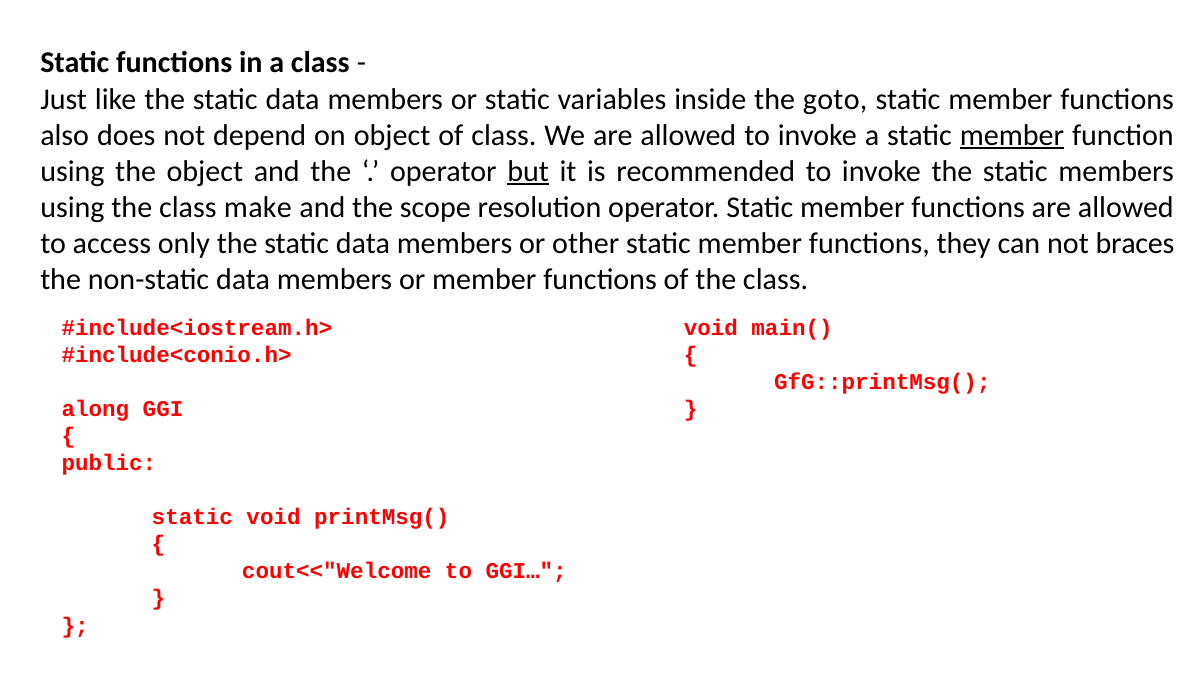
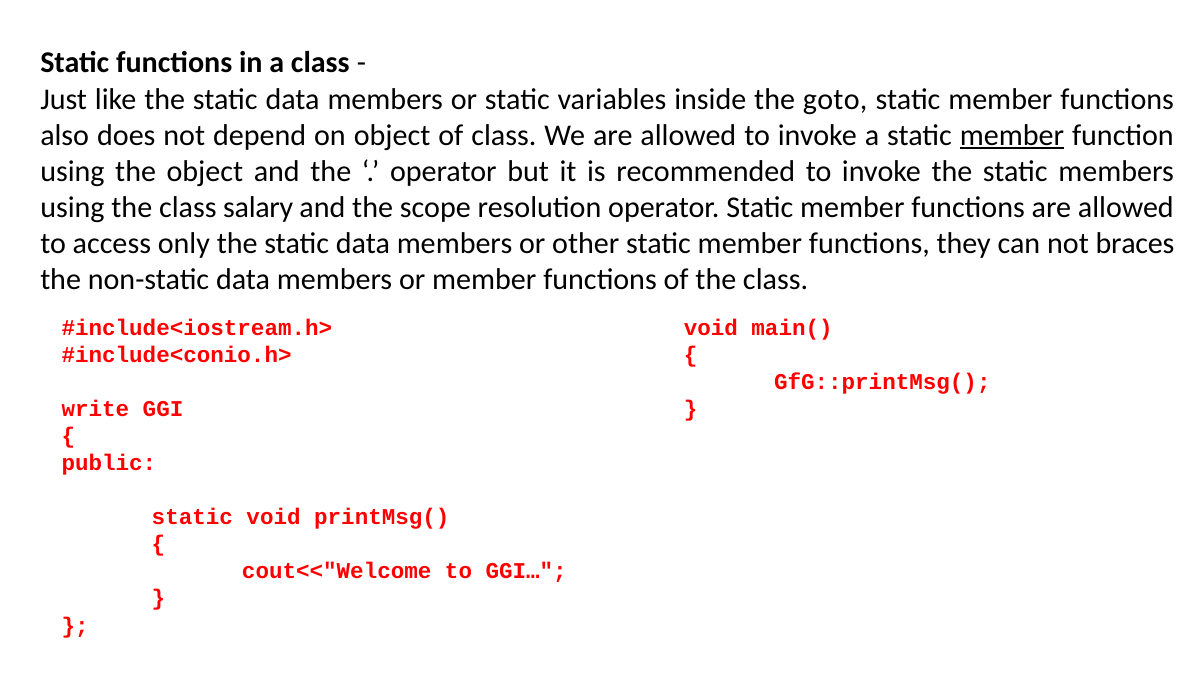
but underline: present -> none
make: make -> salary
along: along -> write
